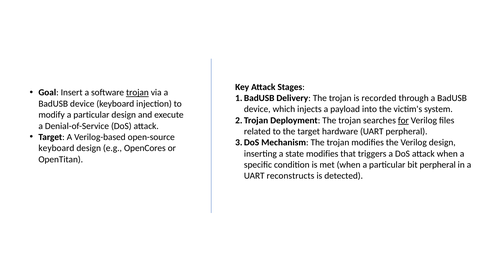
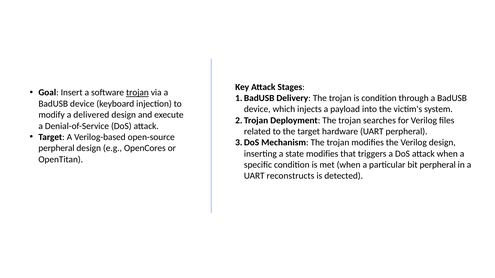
is recorded: recorded -> condition
modify a particular: particular -> delivered
for underline: present -> none
keyboard at (56, 148): keyboard -> perpheral
